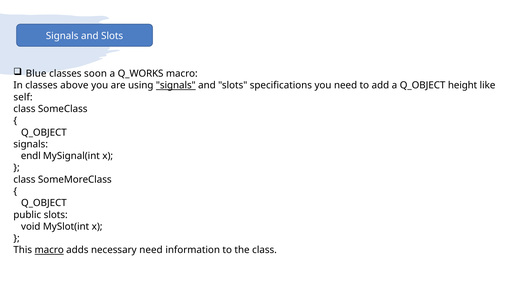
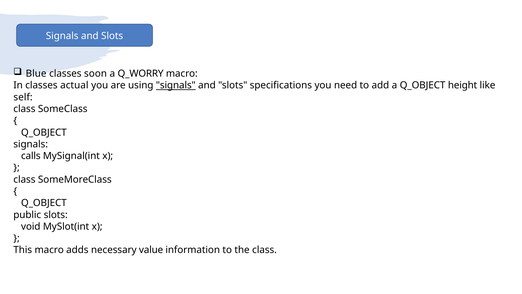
Q_WORKS: Q_WORKS -> Q_WORRY
above: above -> actual
endl: endl -> calls
macro at (49, 250) underline: present -> none
necessary need: need -> value
